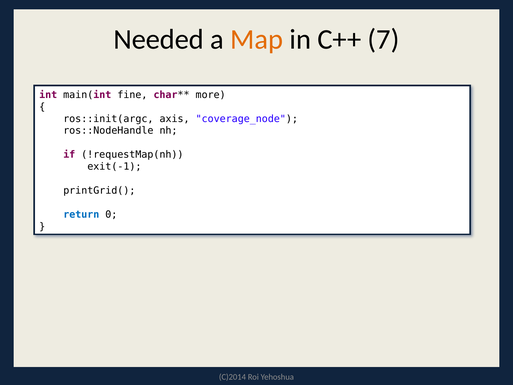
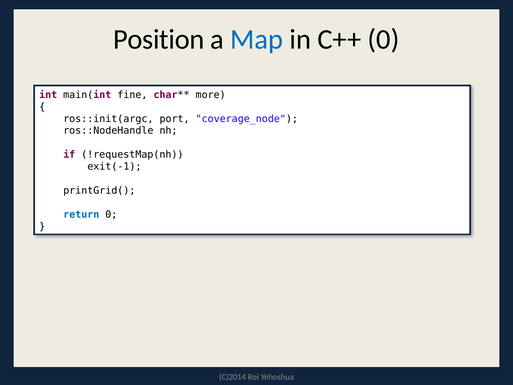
Needed: Needed -> Position
Map colour: orange -> blue
C++ 7: 7 -> 0
axis: axis -> port
